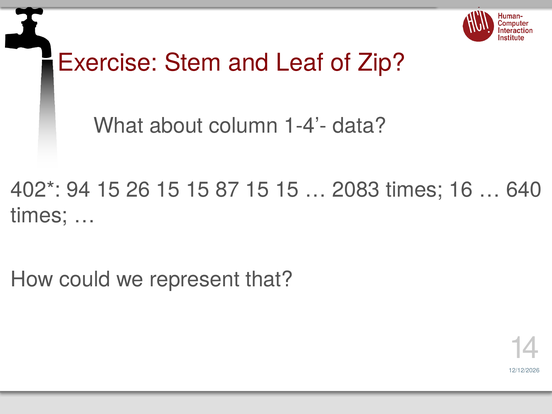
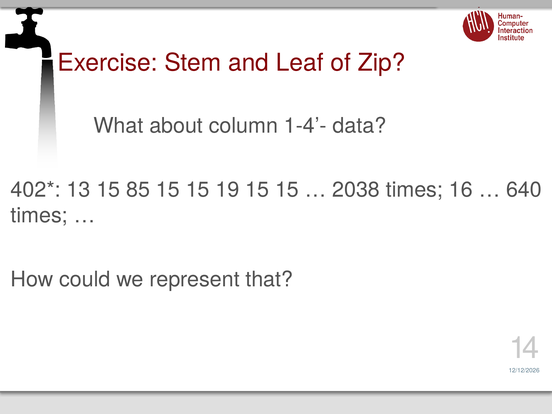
94: 94 -> 13
26: 26 -> 85
87: 87 -> 19
2083: 2083 -> 2038
